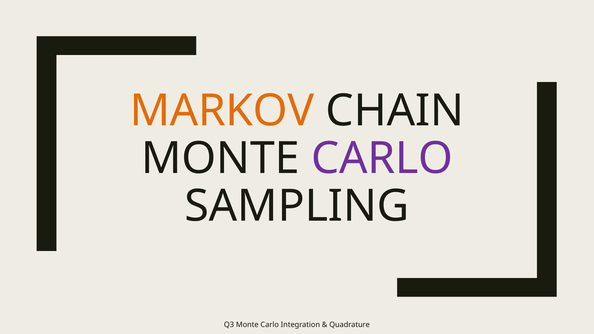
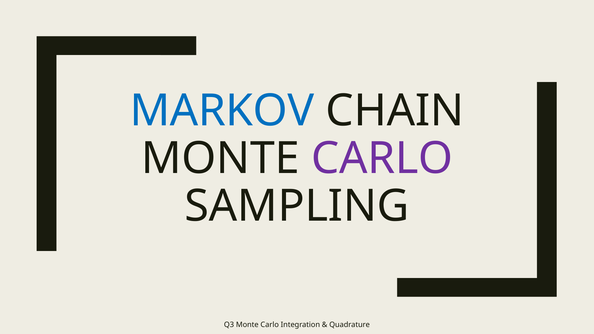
MARKOV colour: orange -> blue
